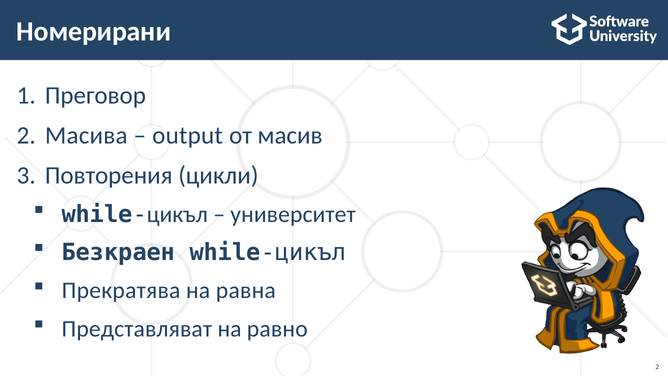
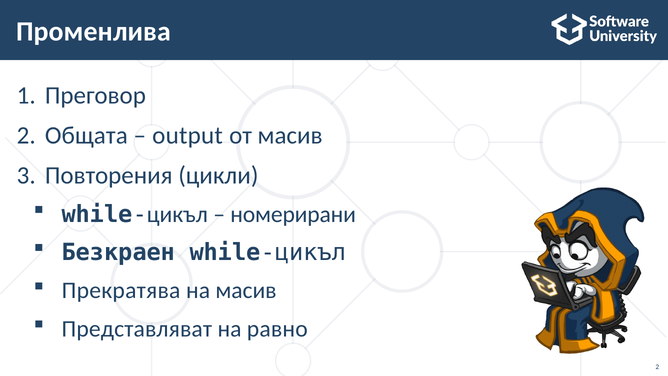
Номерирани: Номерирани -> Променлива
Масива: Масива -> Общата
университет: университет -> номерирани
на равна: равна -> масив
